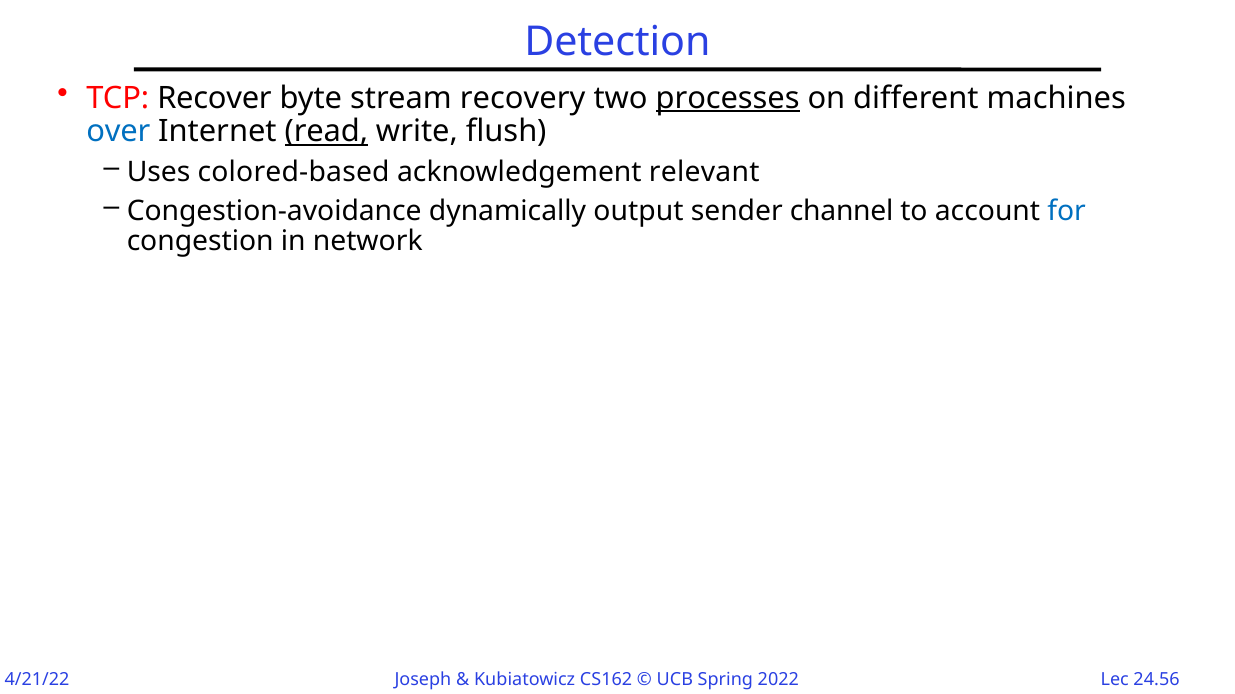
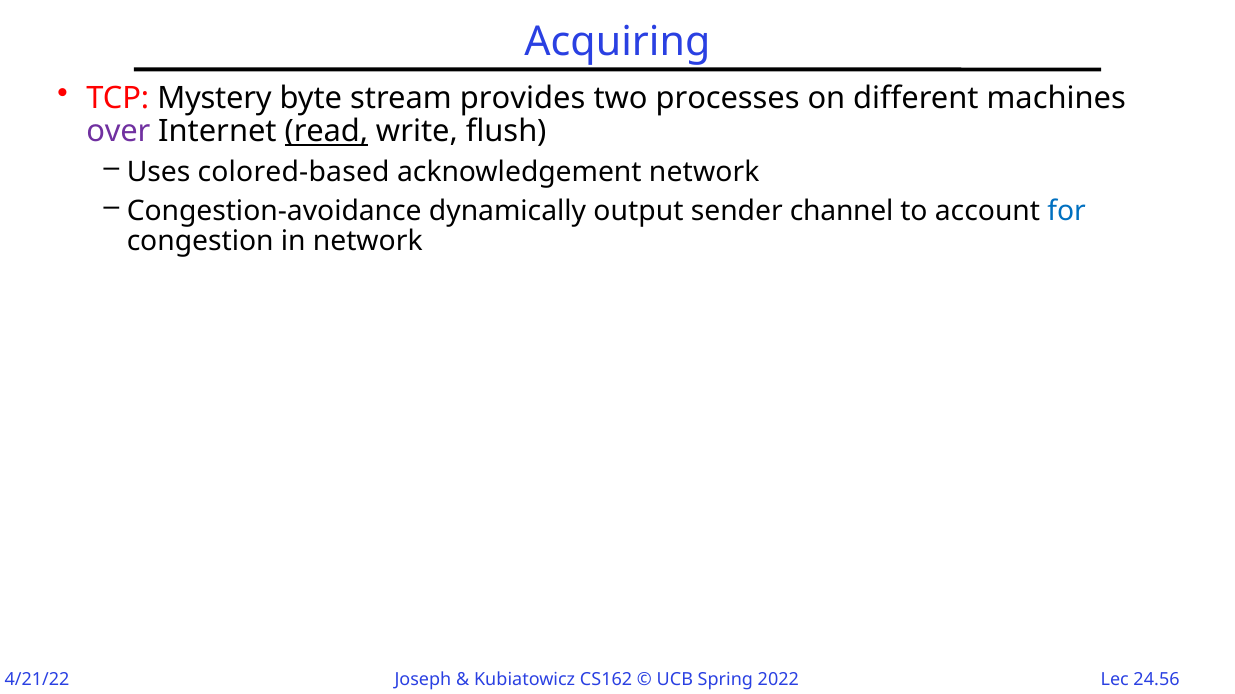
Detection: Detection -> Acquiring
Recover: Recover -> Mystery
recovery: recovery -> provides
processes underline: present -> none
over colour: blue -> purple
acknowledgement relevant: relevant -> network
